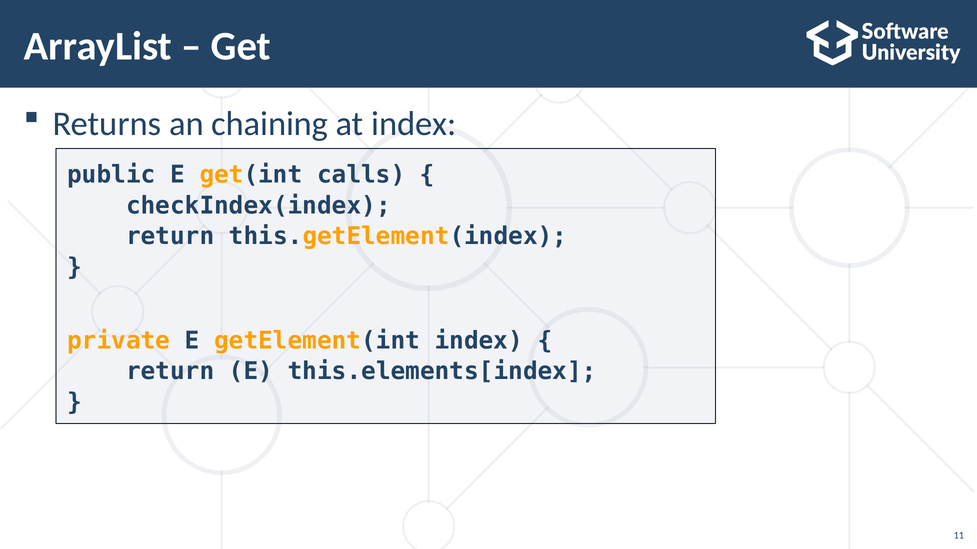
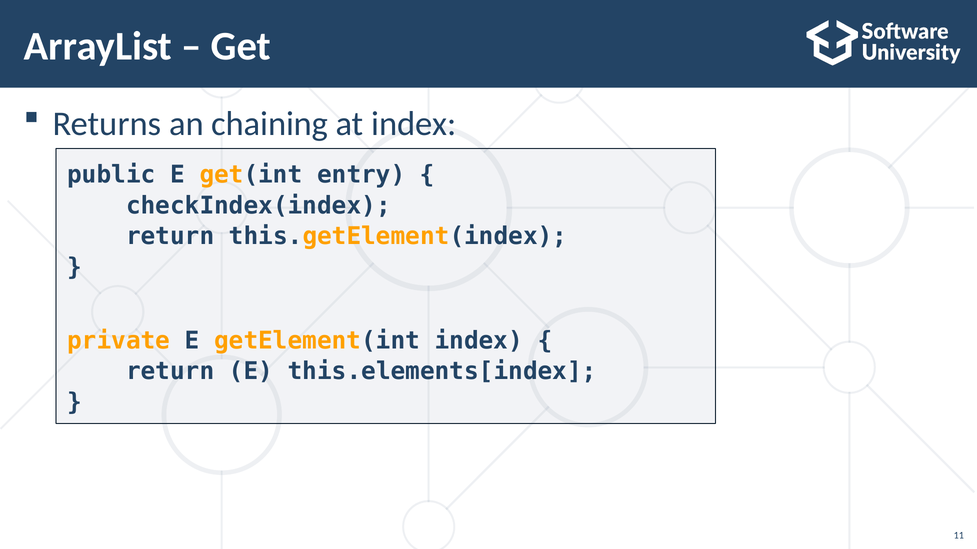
calls: calls -> entry
